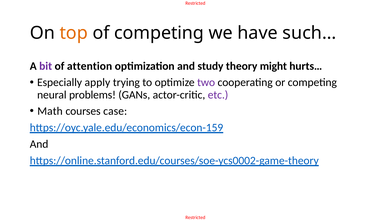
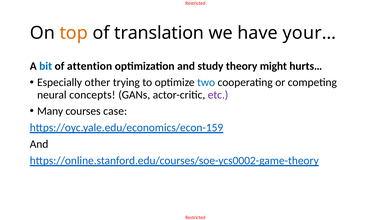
of competing: competing -> translation
such…: such… -> your…
bit colour: purple -> blue
apply: apply -> other
two colour: purple -> blue
problems: problems -> concepts
Math: Math -> Many
